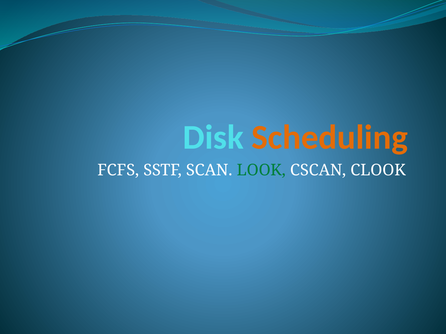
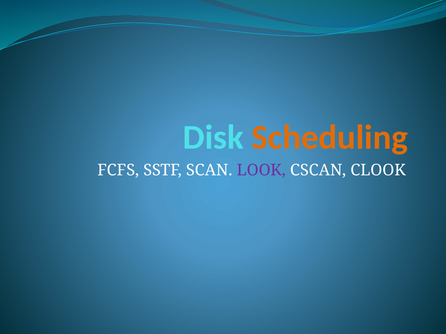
LOOK colour: green -> purple
